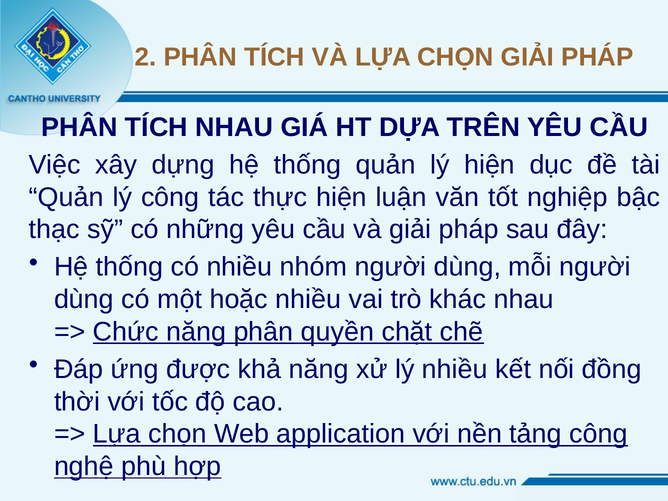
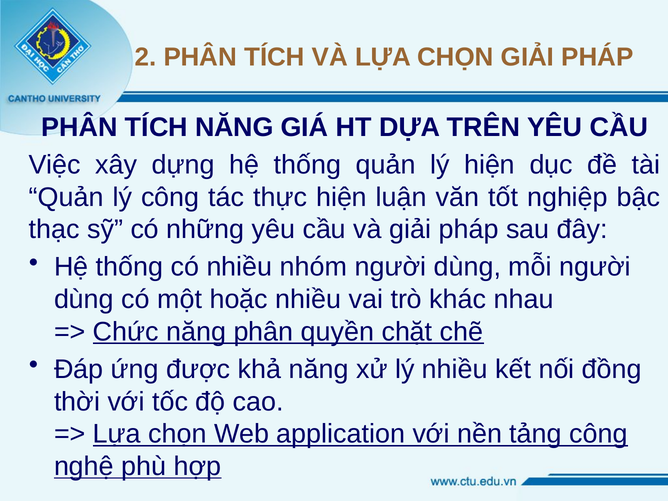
TÍCH NHAU: NHAU -> NĂNG
